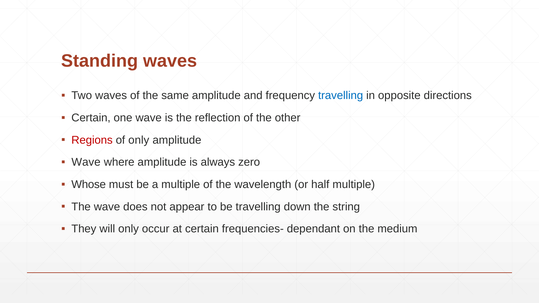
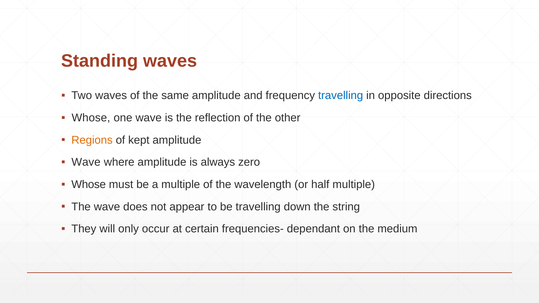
Certain at (91, 118): Certain -> Whose
Regions colour: red -> orange
of only: only -> kept
